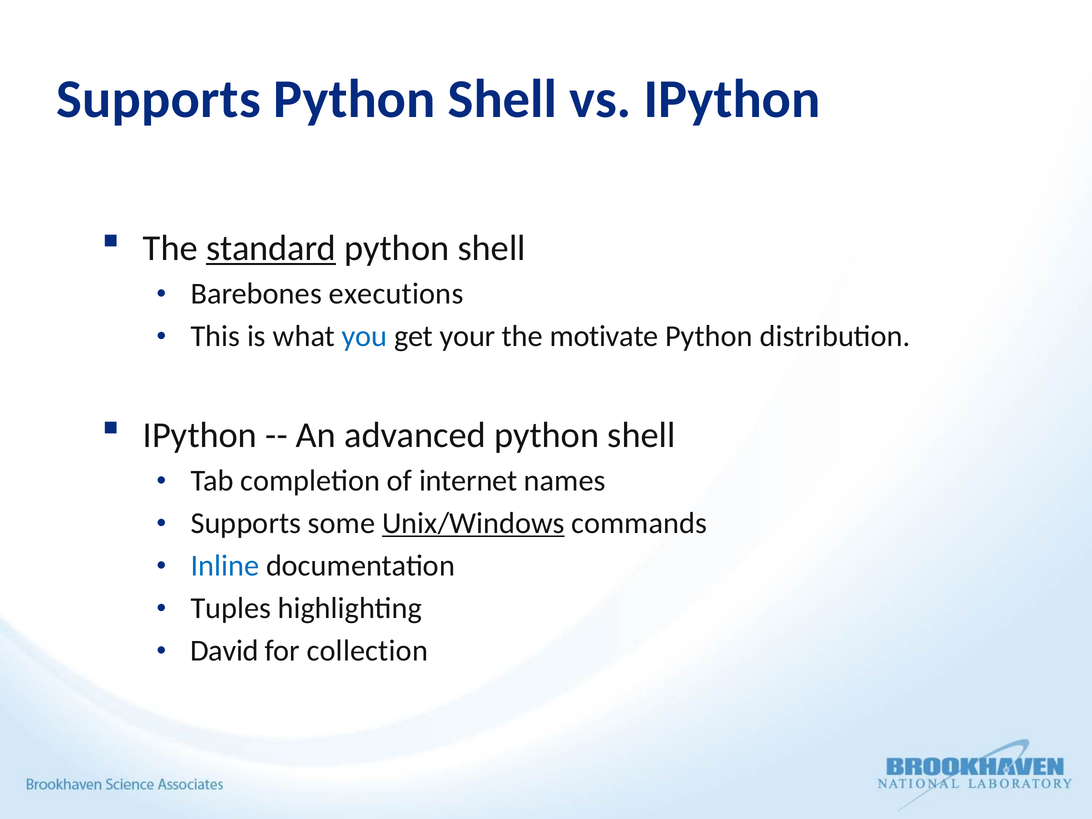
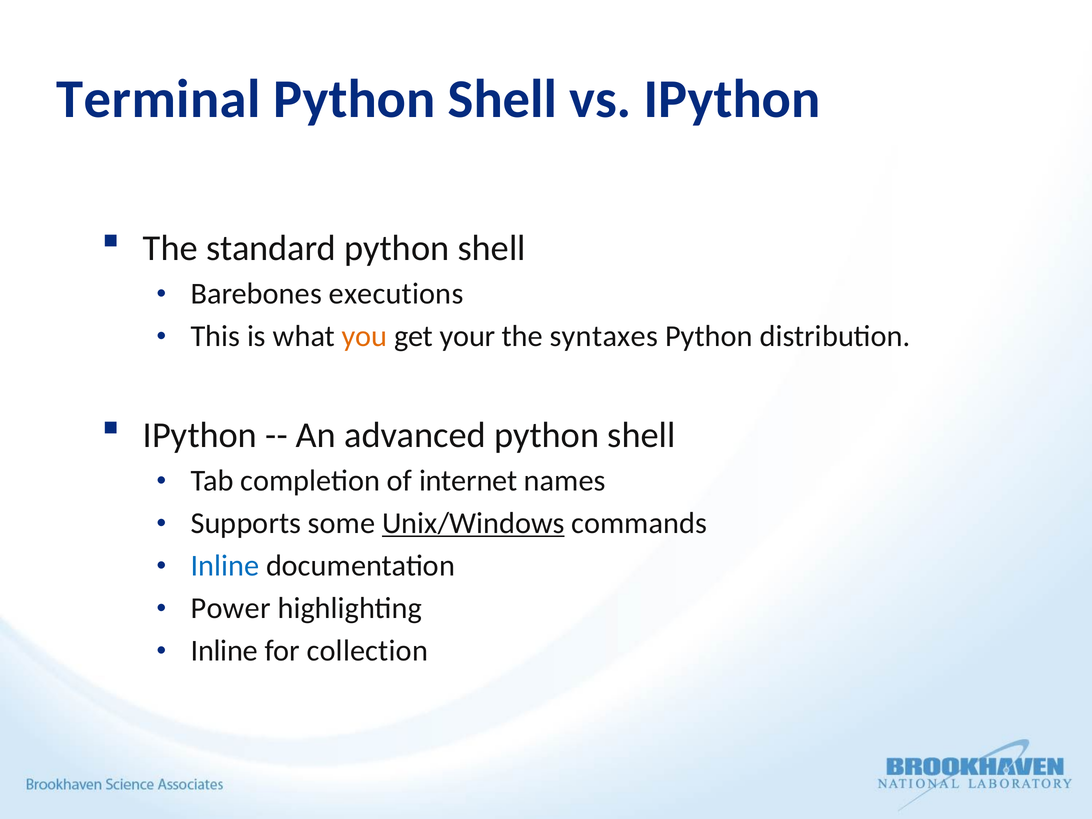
Supports at (159, 99): Supports -> Terminal
standard underline: present -> none
you colour: blue -> orange
motivate: motivate -> syntaxes
Tuples: Tuples -> Power
David at (224, 651): David -> Inline
